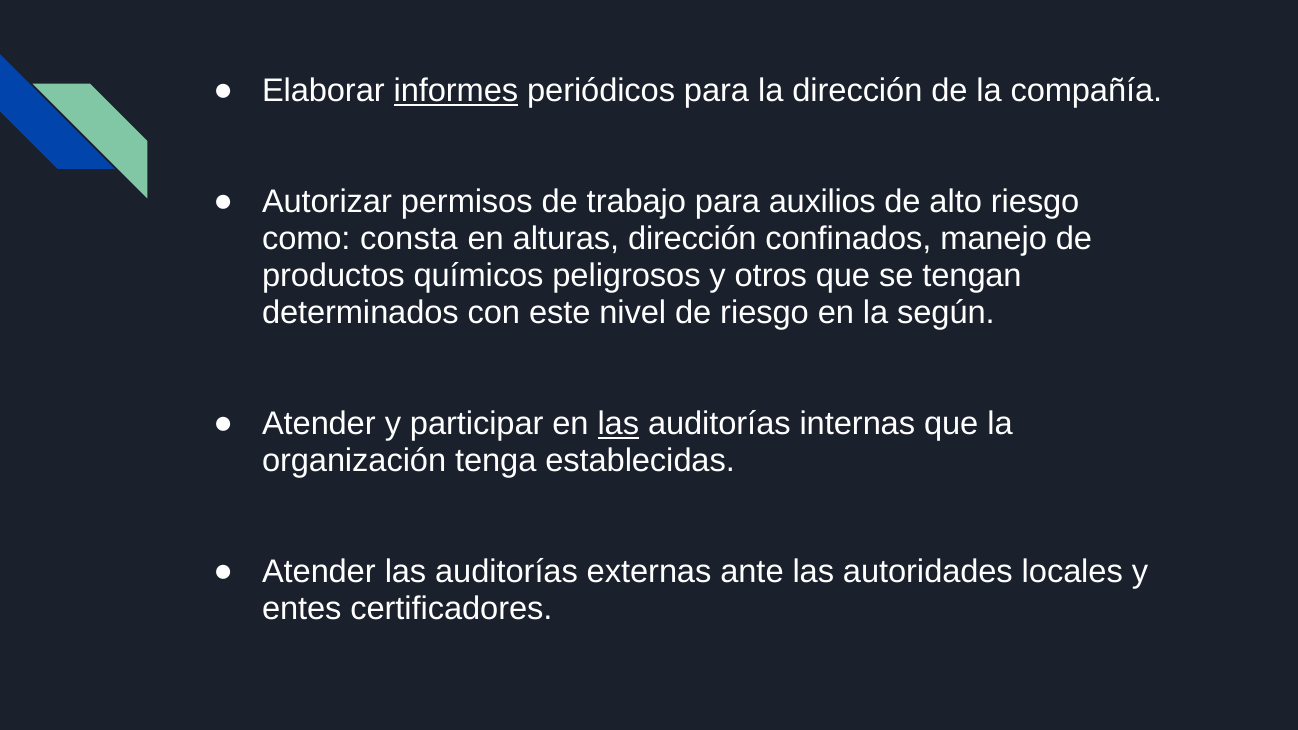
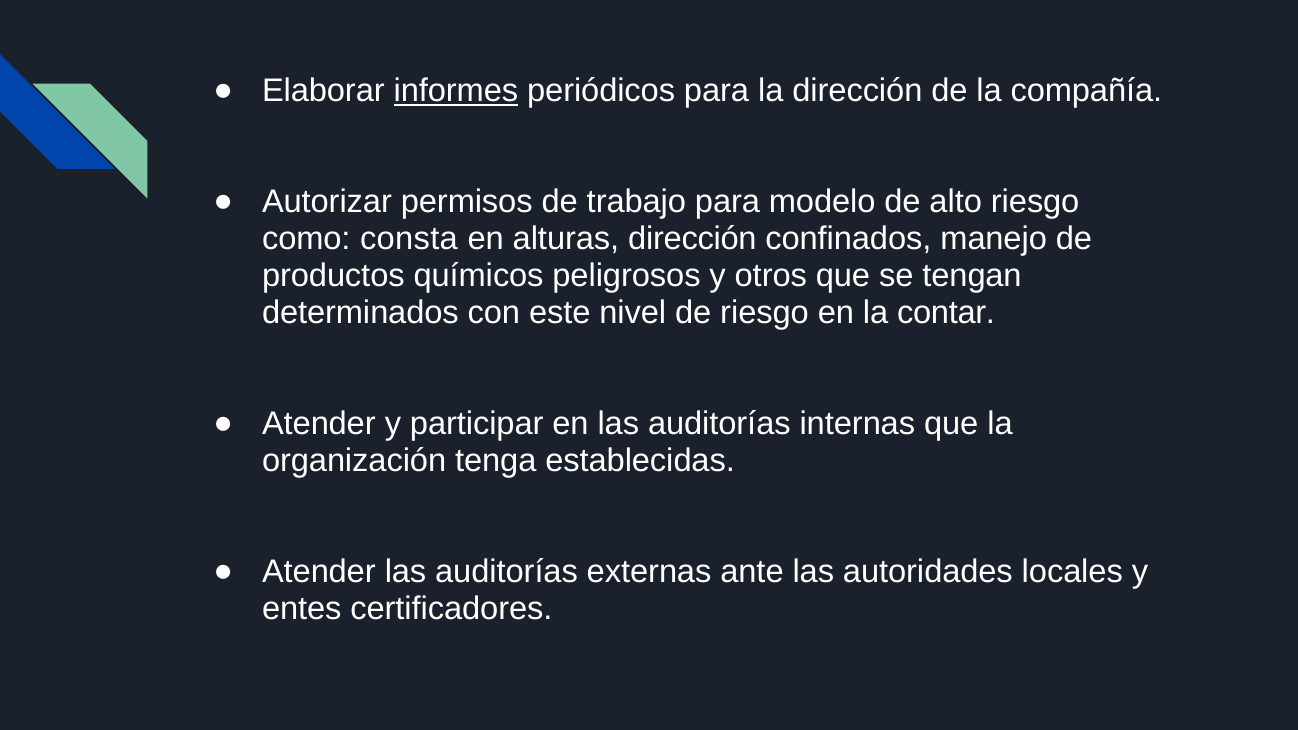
auxilios: auxilios -> modelo
según: según -> contar
las at (618, 424) underline: present -> none
